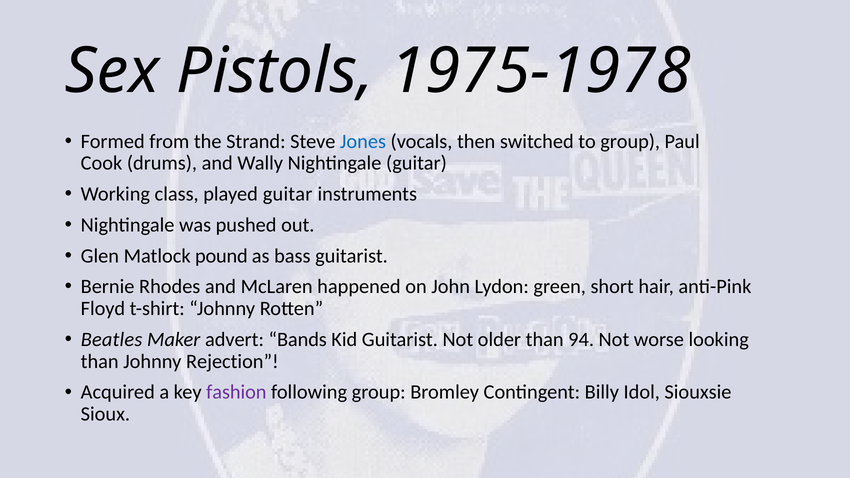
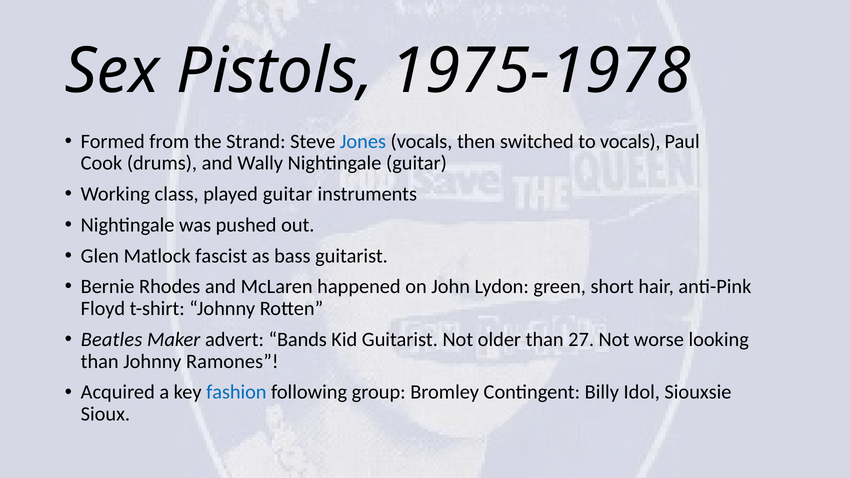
to group: group -> vocals
pound: pound -> fascist
94: 94 -> 27
Rejection: Rejection -> Ramones
fashion colour: purple -> blue
